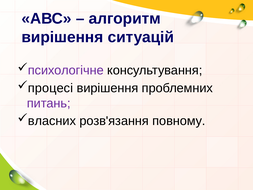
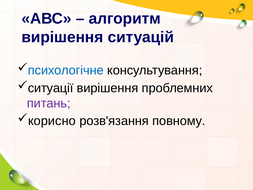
психологічне colour: purple -> blue
процесі: процесі -> ситуації
власних: власних -> корисно
